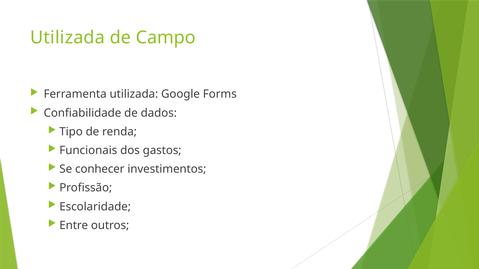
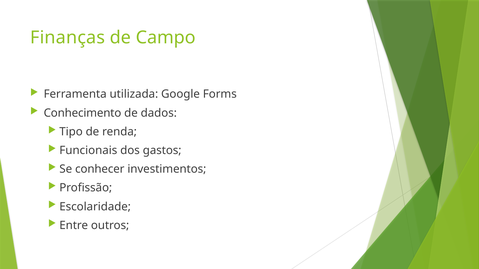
Utilizada at (68, 38): Utilizada -> Finanças
Confiabilidade: Confiabilidade -> Conhecimento
